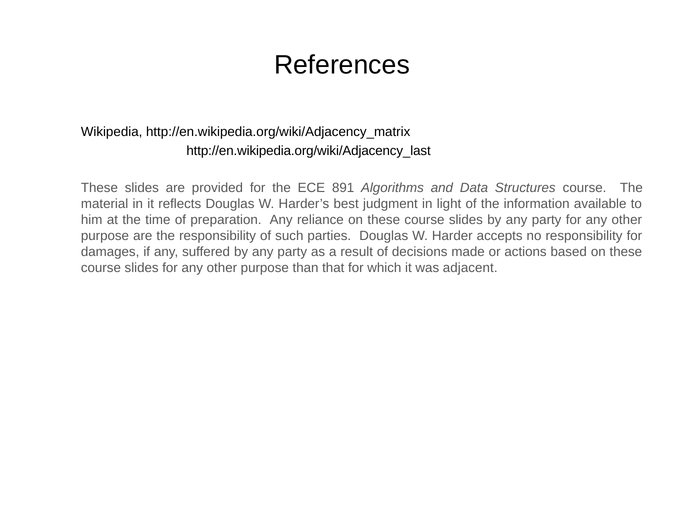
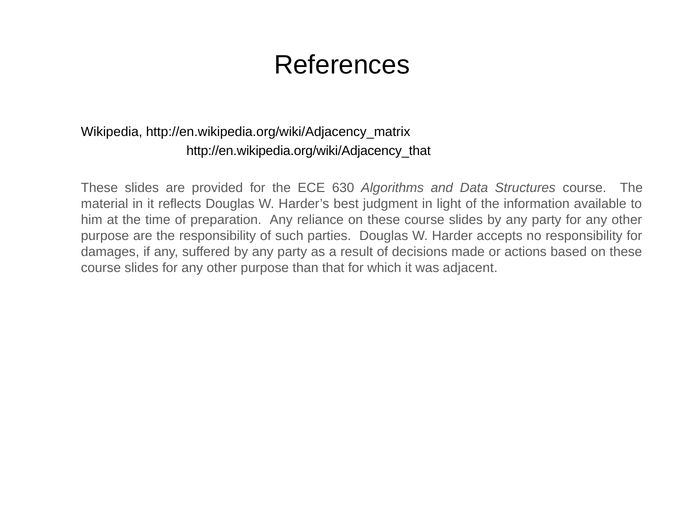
http://en.wikipedia.org/wiki/Adjacency_last: http://en.wikipedia.org/wiki/Adjacency_last -> http://en.wikipedia.org/wiki/Adjacency_that
891: 891 -> 630
